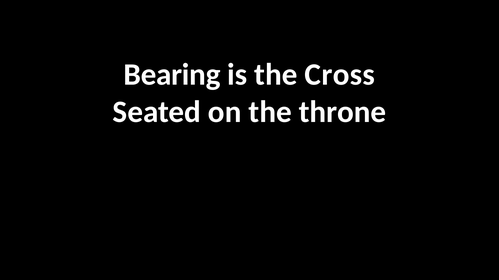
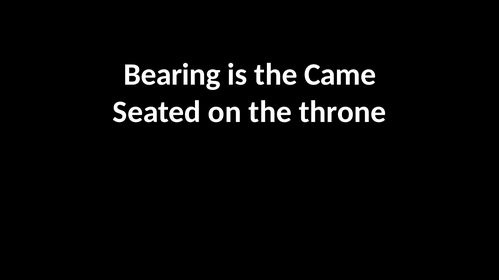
Cross: Cross -> Came
